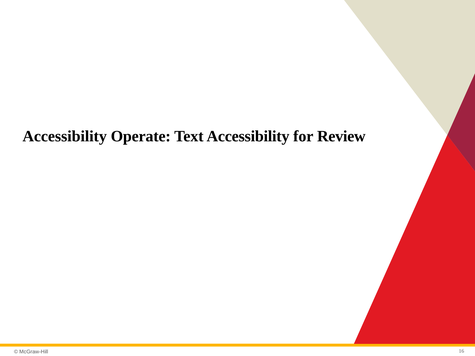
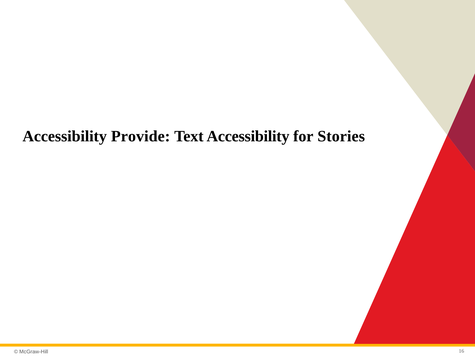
Operate: Operate -> Provide
Review: Review -> Stories
